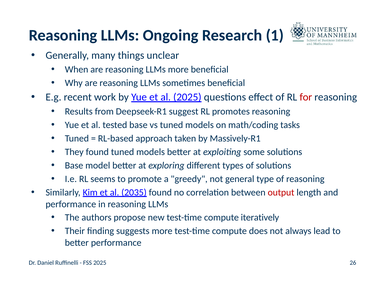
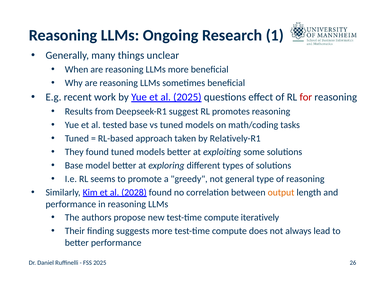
Massively-R1: Massively-R1 -> Relatively-R1
2035: 2035 -> 2028
output colour: red -> orange
